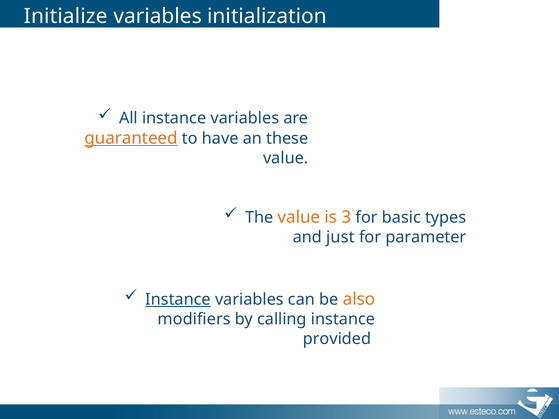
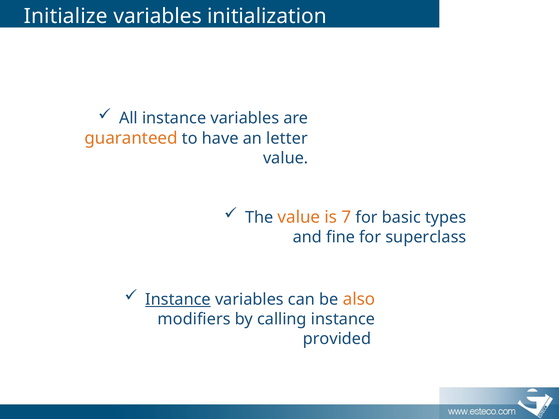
guaranteed underline: present -> none
these: these -> letter
3: 3 -> 7
just: just -> fine
parameter: parameter -> superclass
